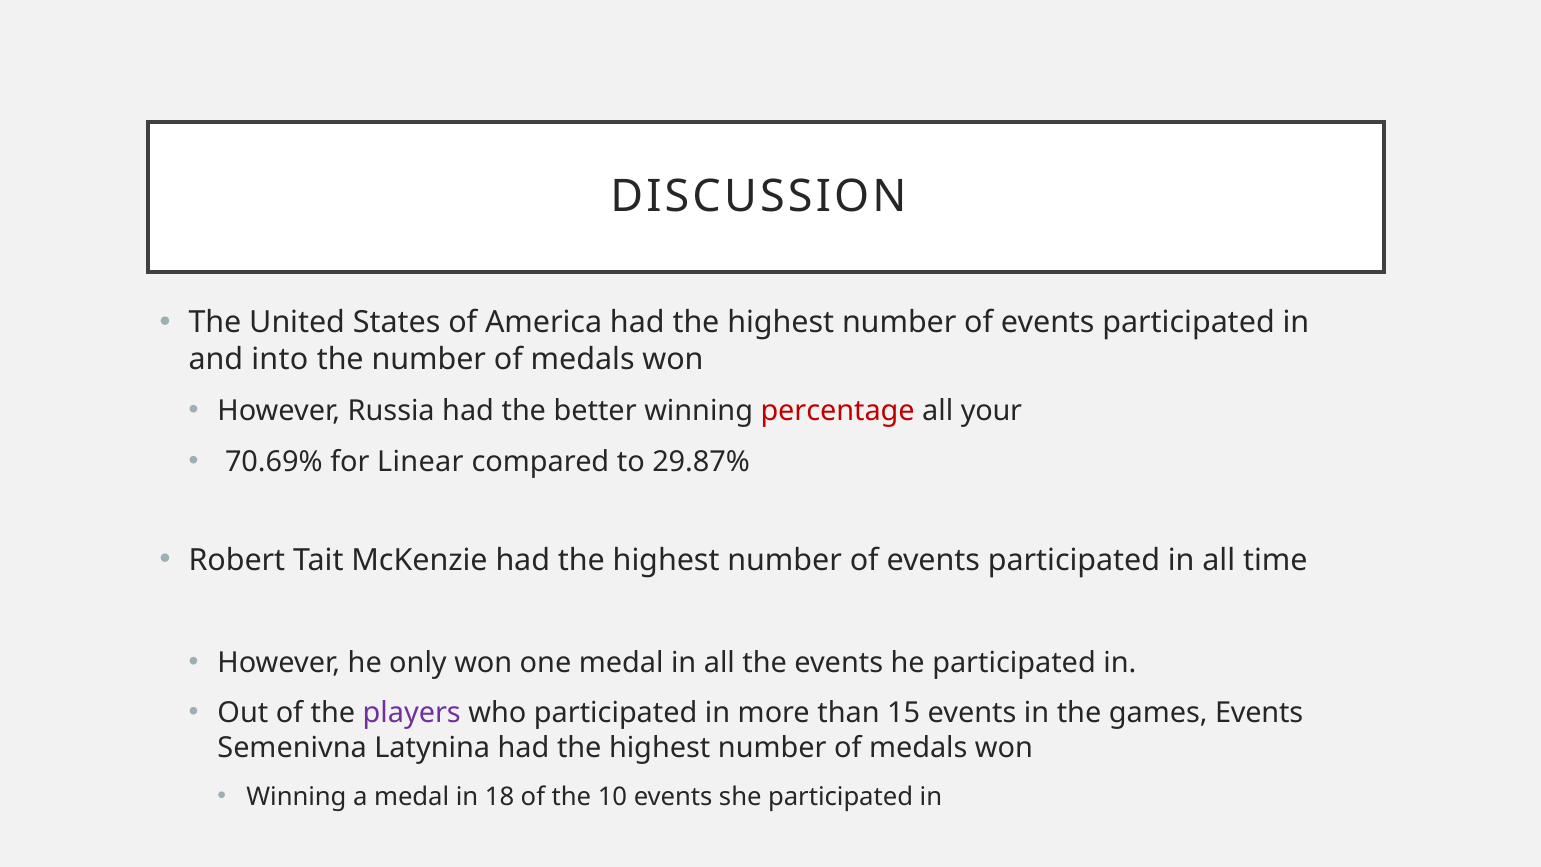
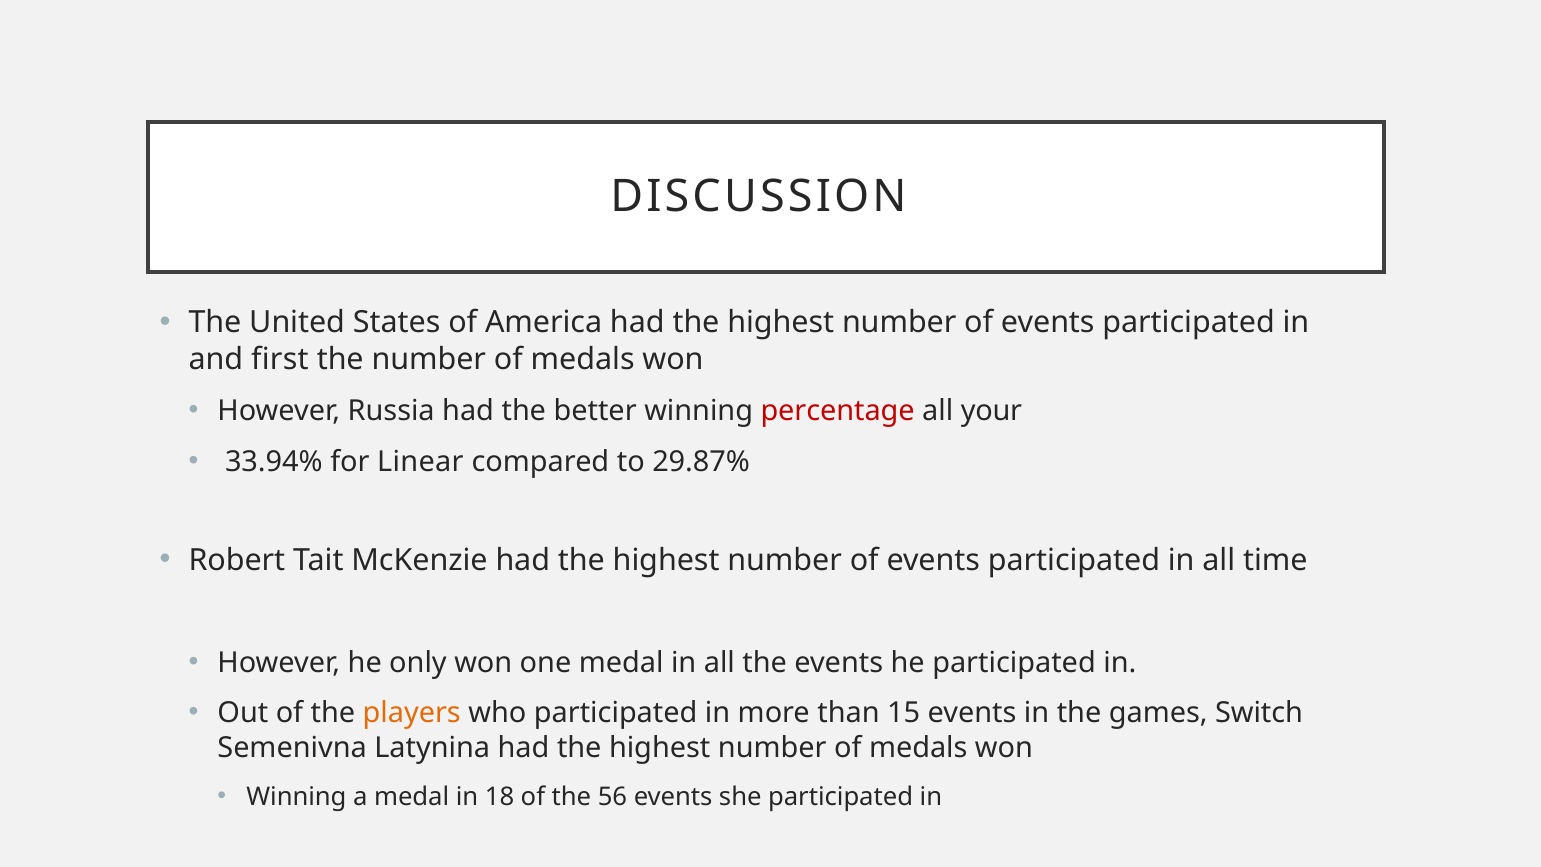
into: into -> first
70.69%: 70.69% -> 33.94%
players colour: purple -> orange
games Events: Events -> Switch
10: 10 -> 56
